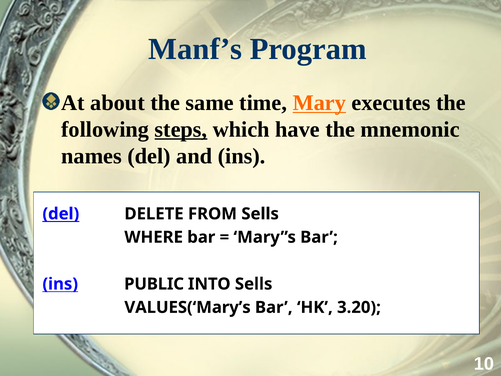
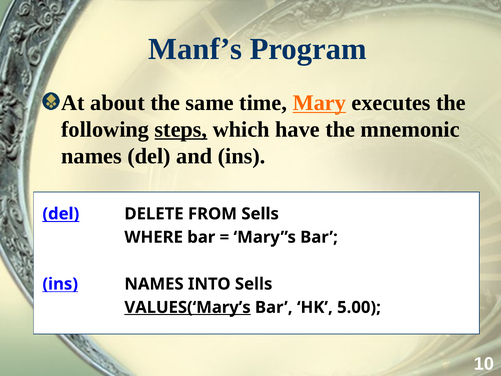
ins PUBLIC: PUBLIC -> NAMES
VALUES(‘Mary’s underline: none -> present
3.20: 3.20 -> 5.00
